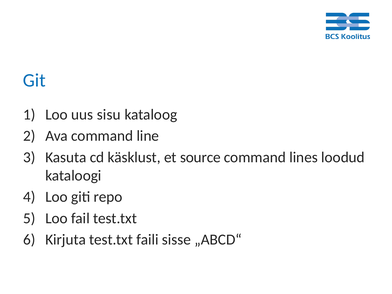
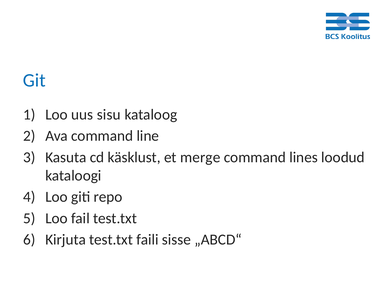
source: source -> merge
